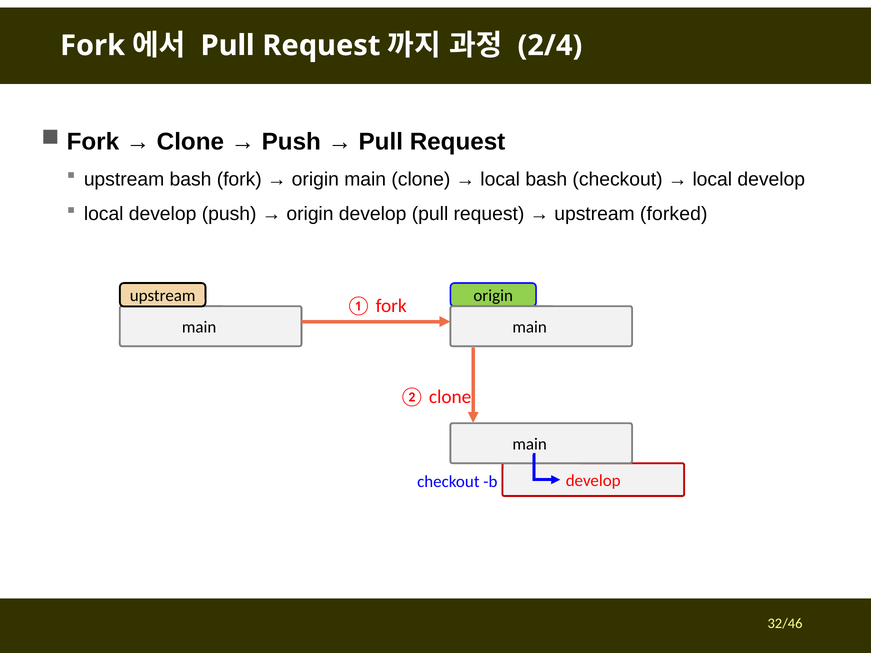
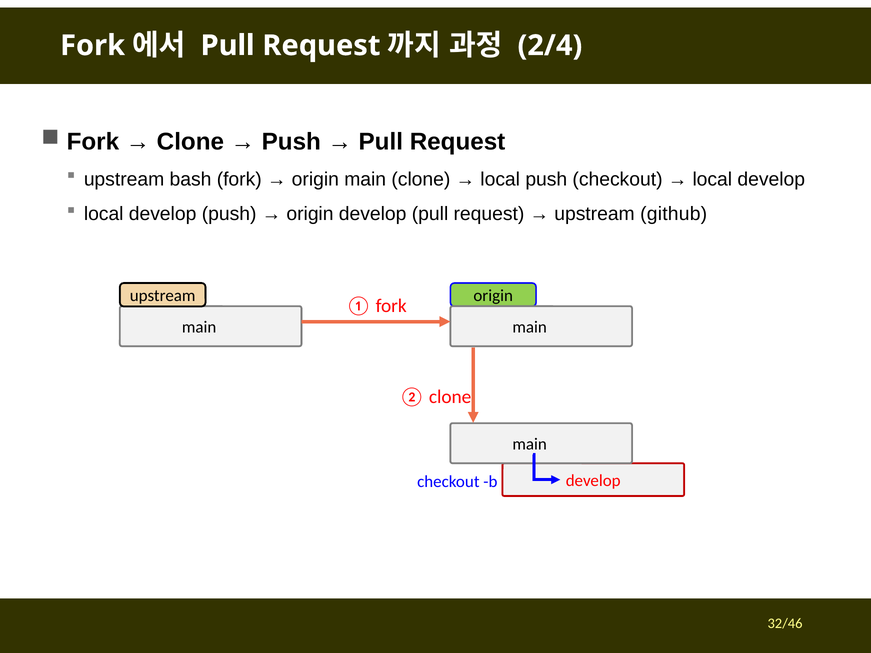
local bash: bash -> push
forked: forked -> github
